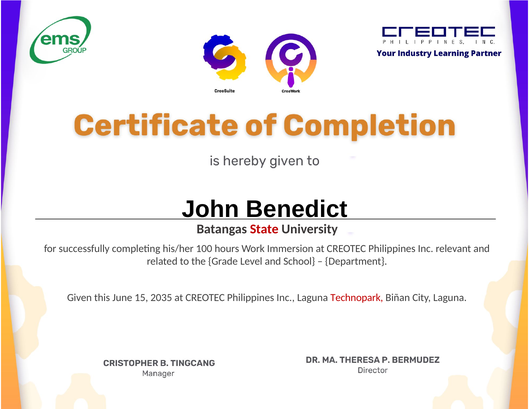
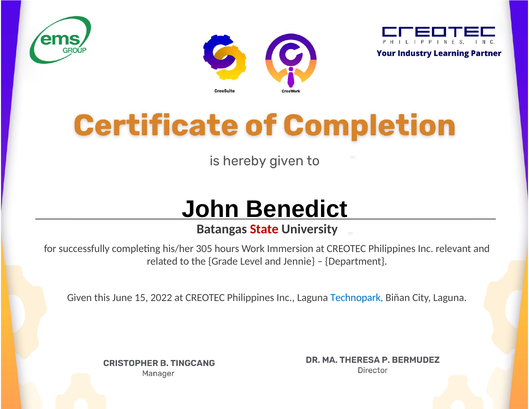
100: 100 -> 305
School: School -> Jennie
2035: 2035 -> 2022
Technopark colour: red -> blue
